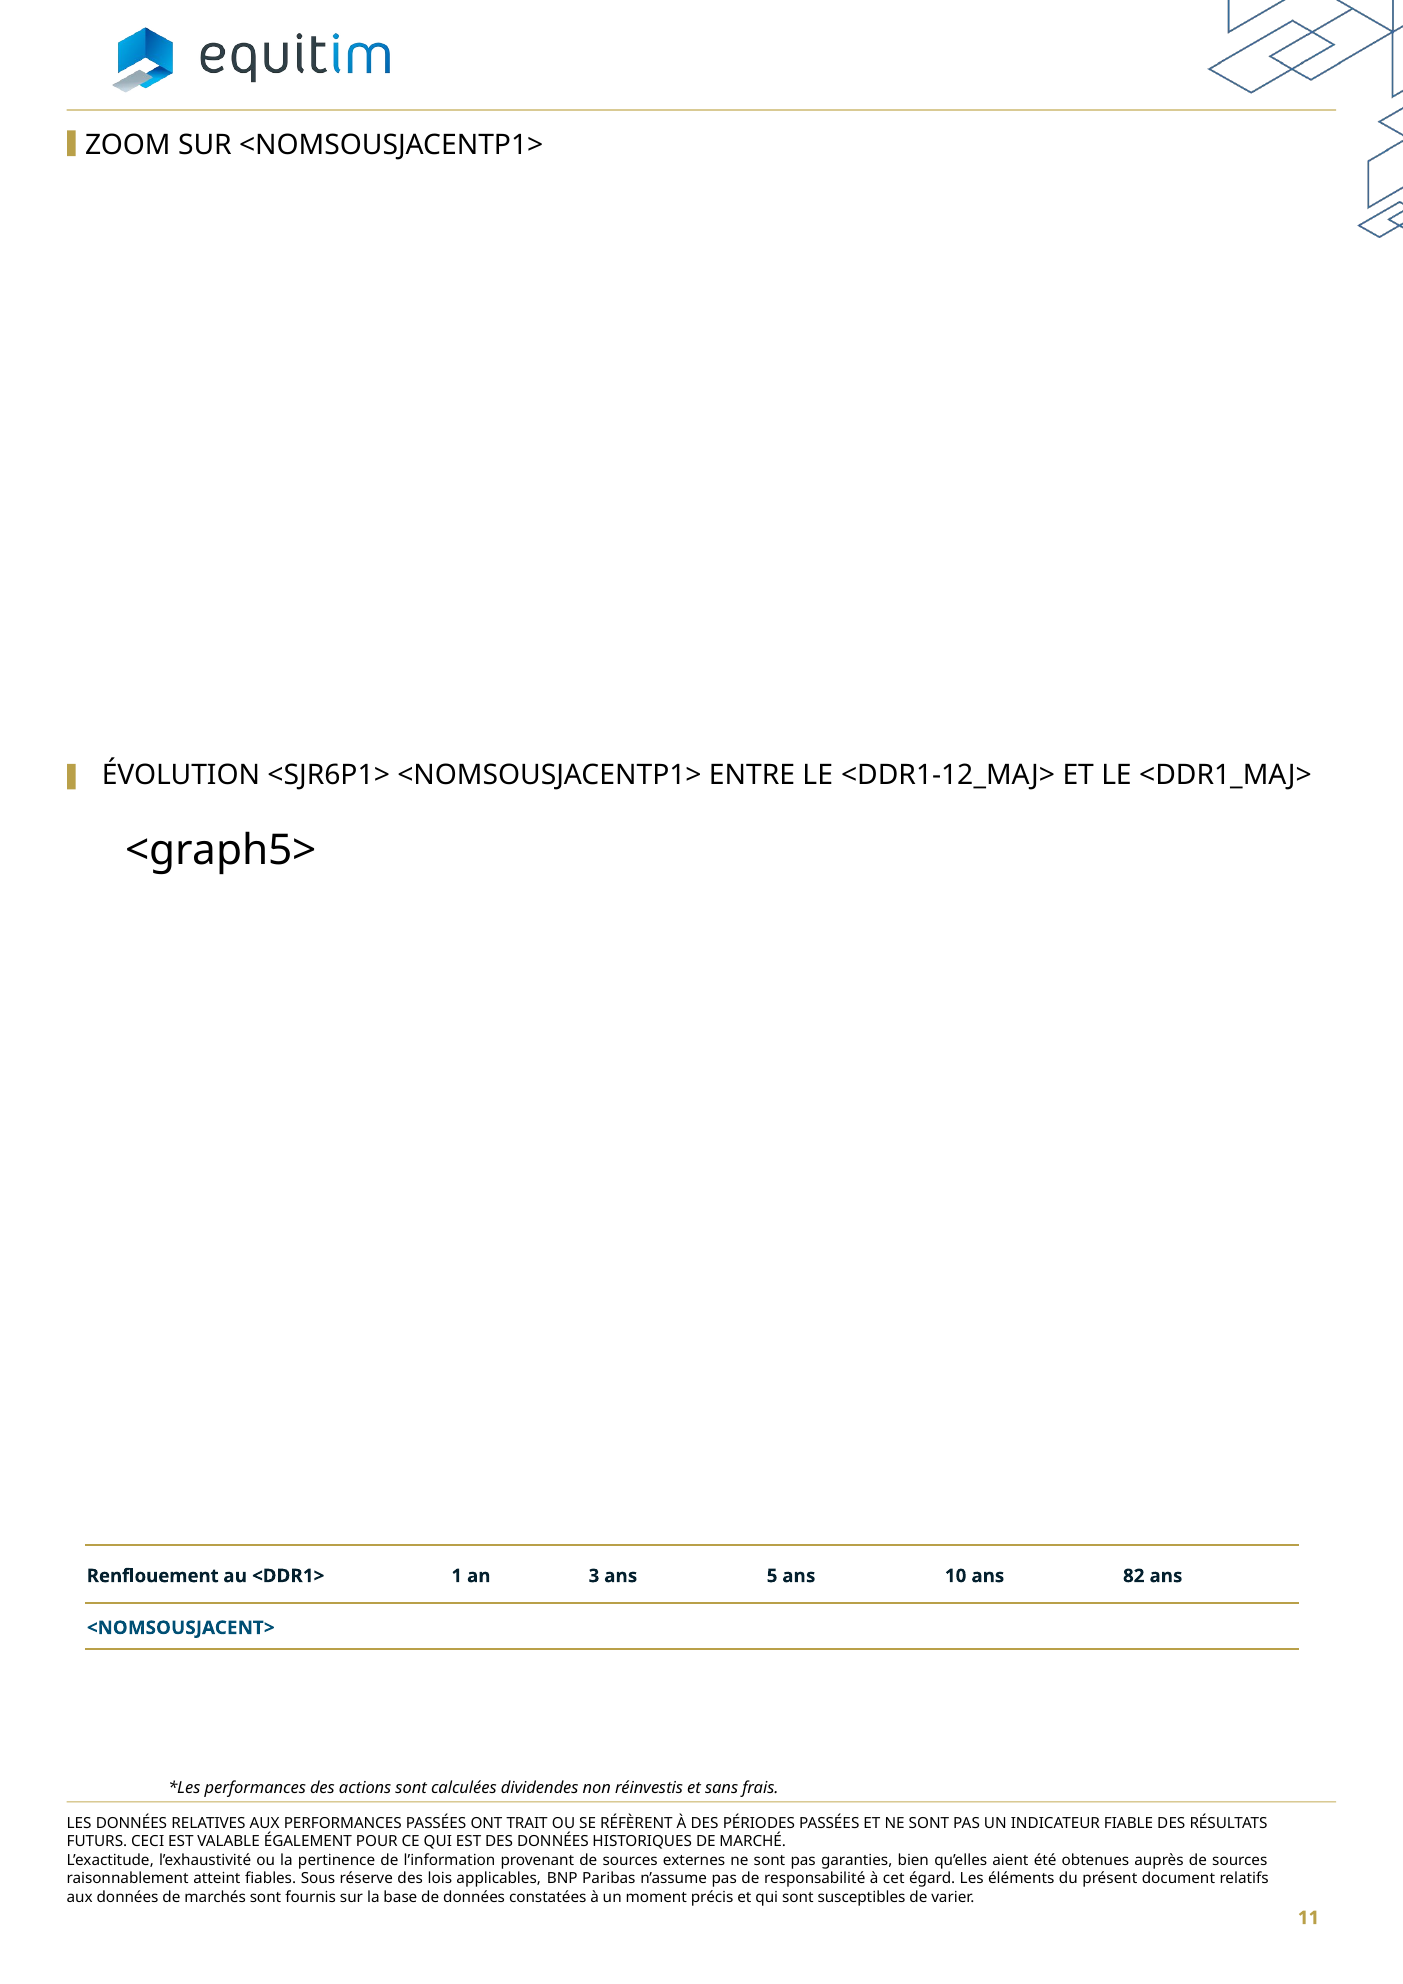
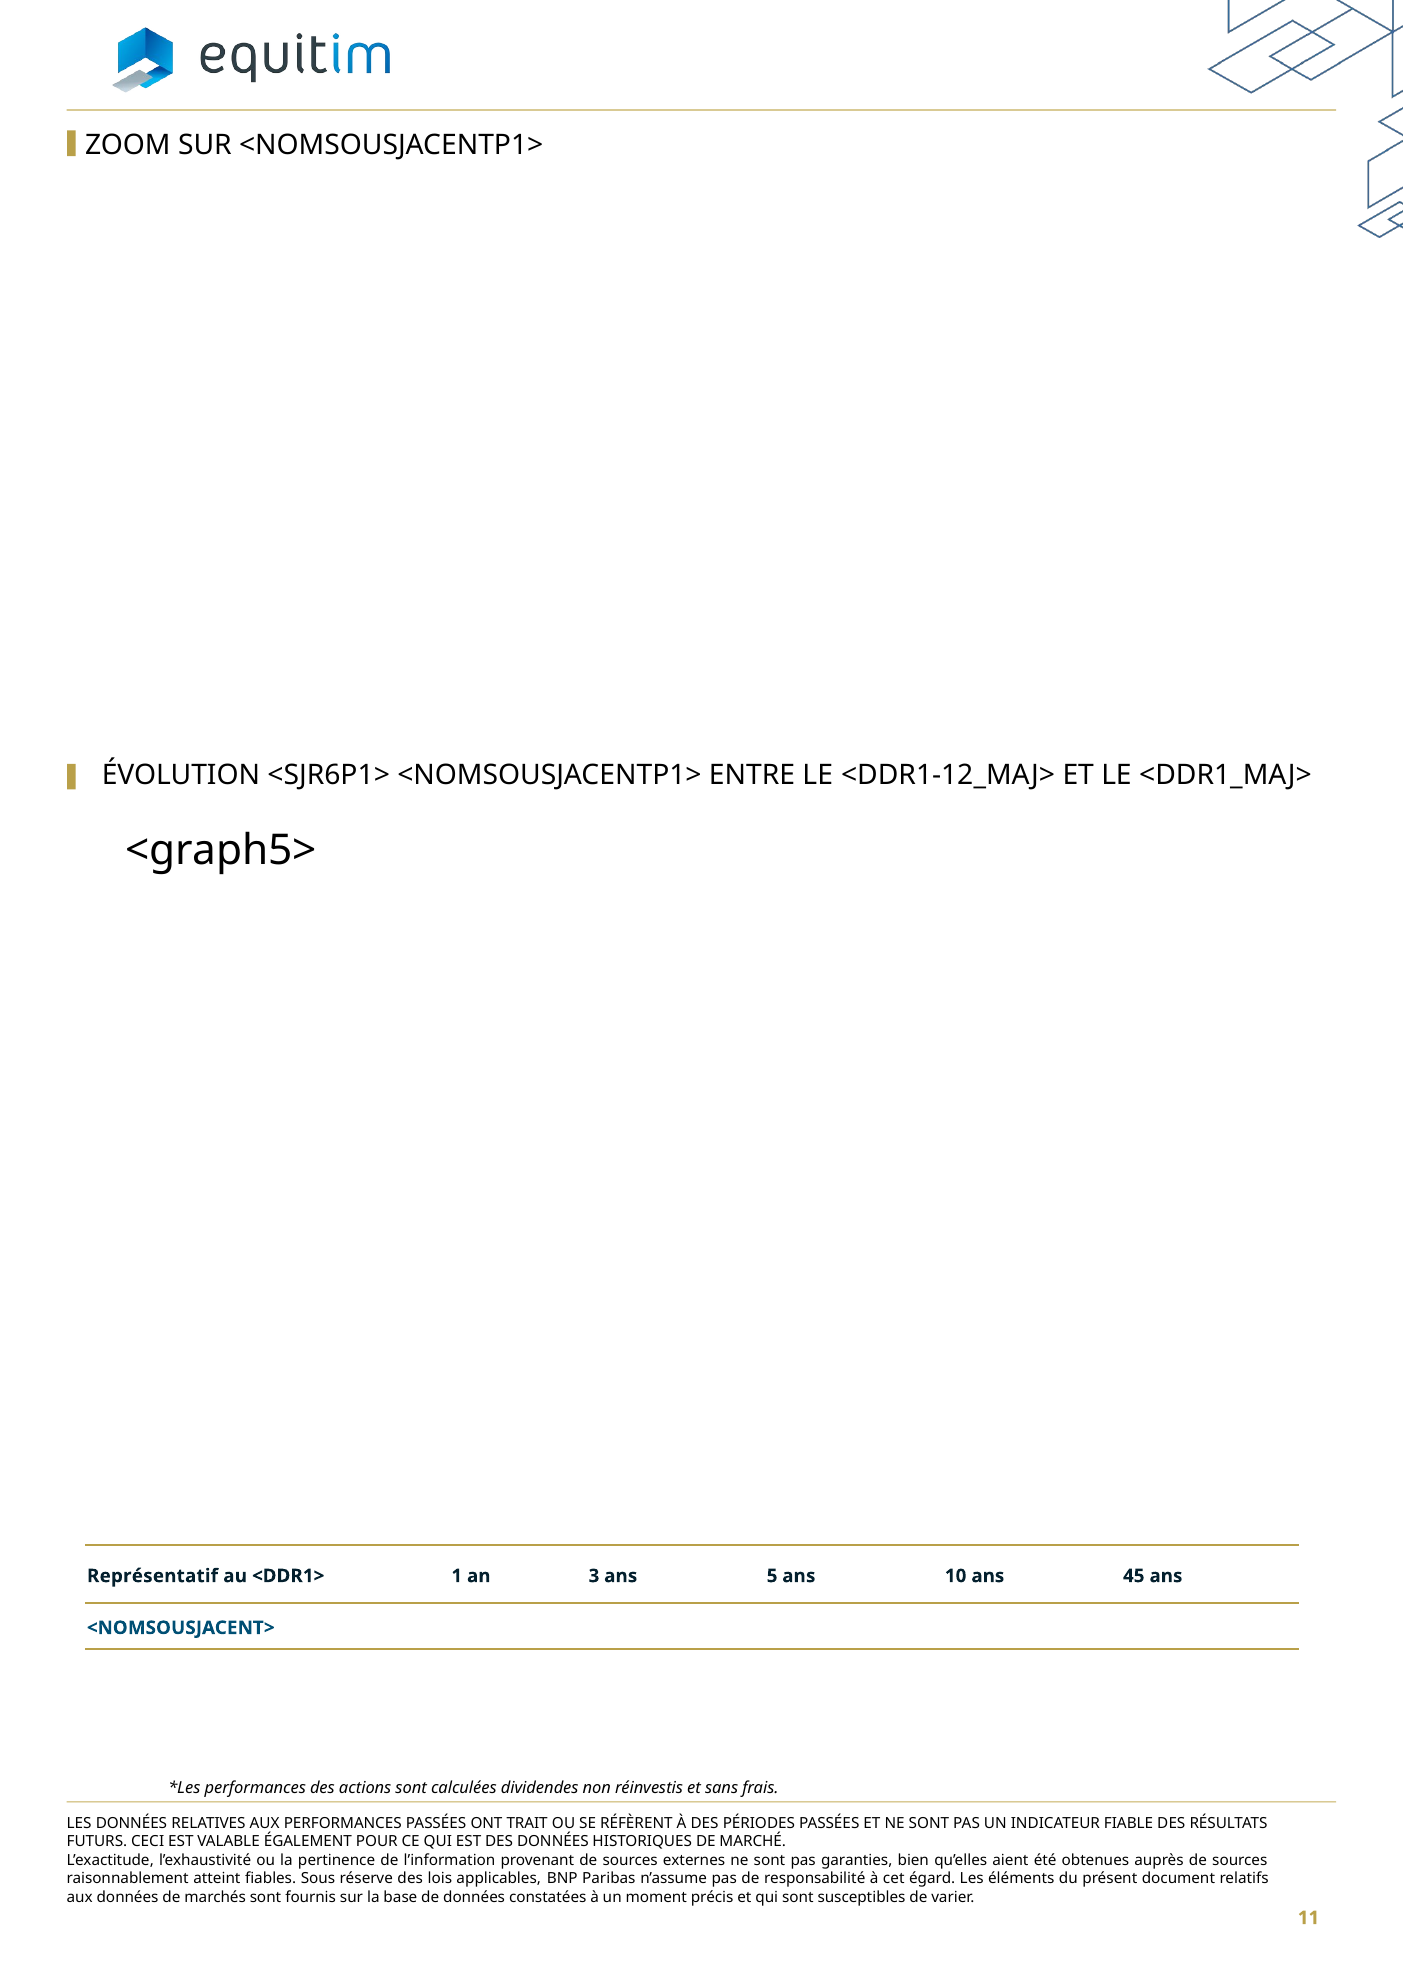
Renflouement: Renflouement -> Représentatif
82: 82 -> 45
